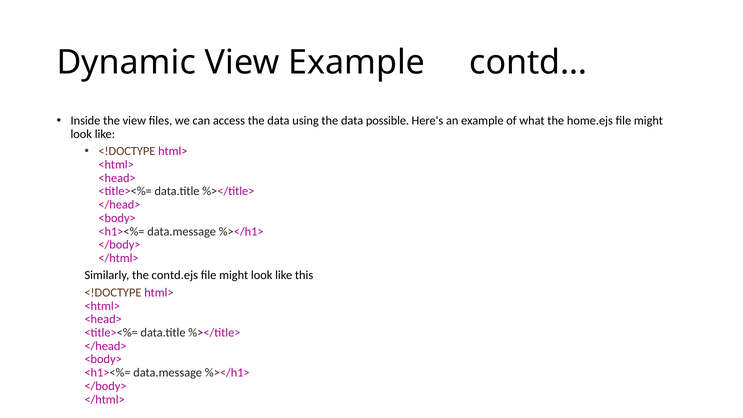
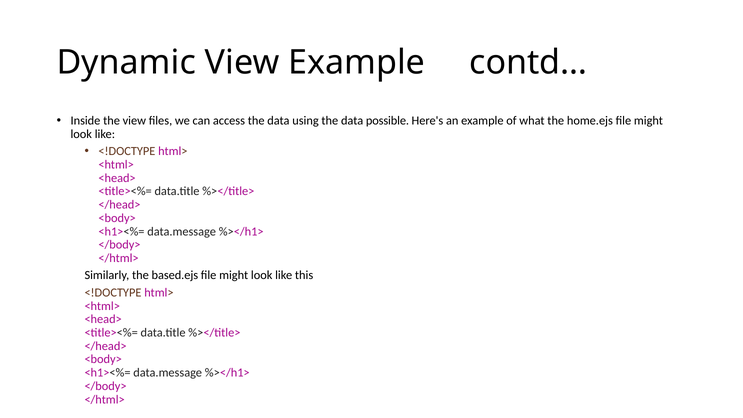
contd.ejs: contd.ejs -> based.ejs
